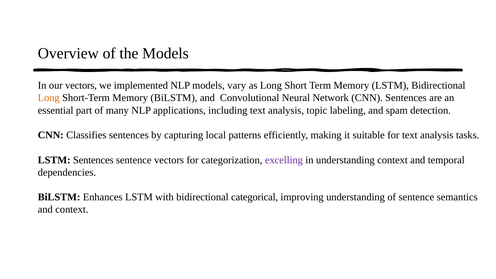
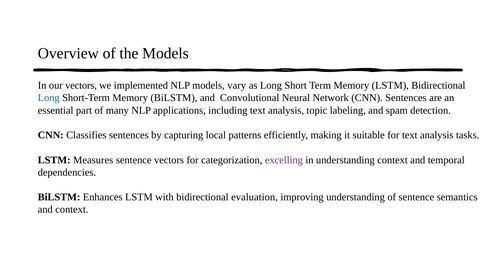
Long at (49, 98) colour: orange -> blue
LSTM Sentences: Sentences -> Measures
categorical: categorical -> evaluation
